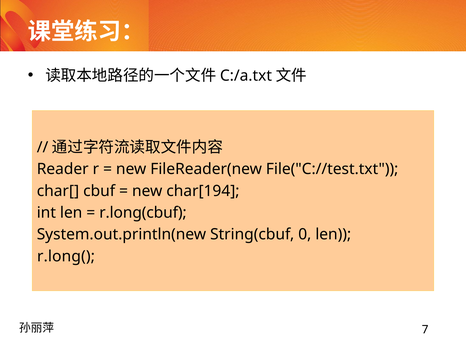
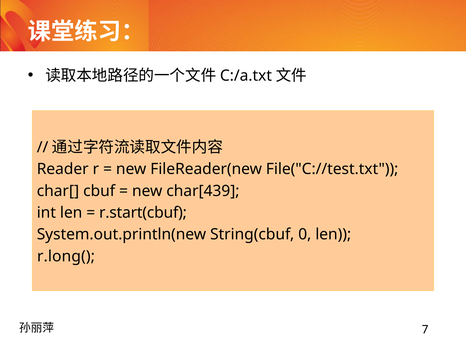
char[194: char[194 -> char[439
r.long(cbuf: r.long(cbuf -> r.start(cbuf
